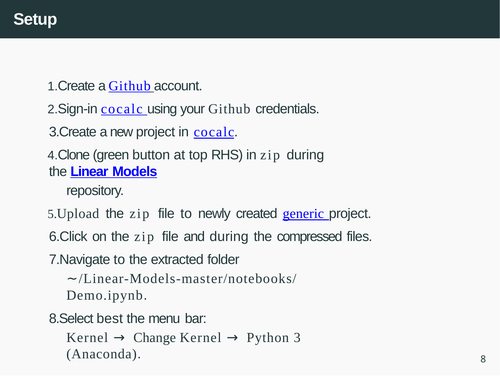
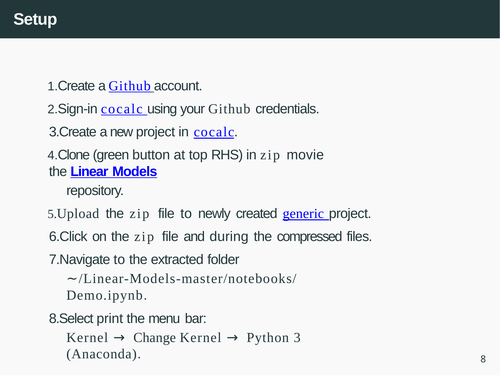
zip during: during -> movie
best: best -> print
